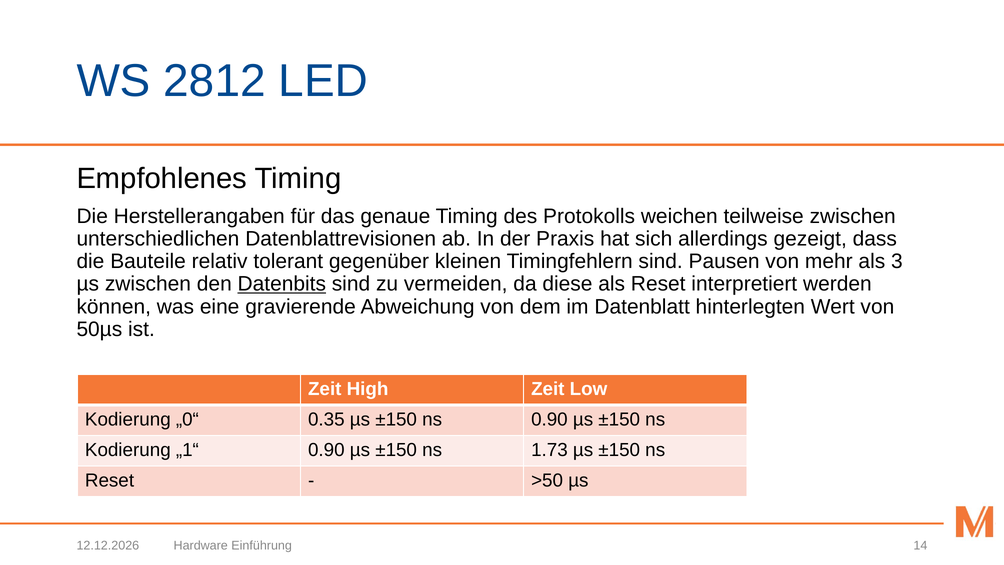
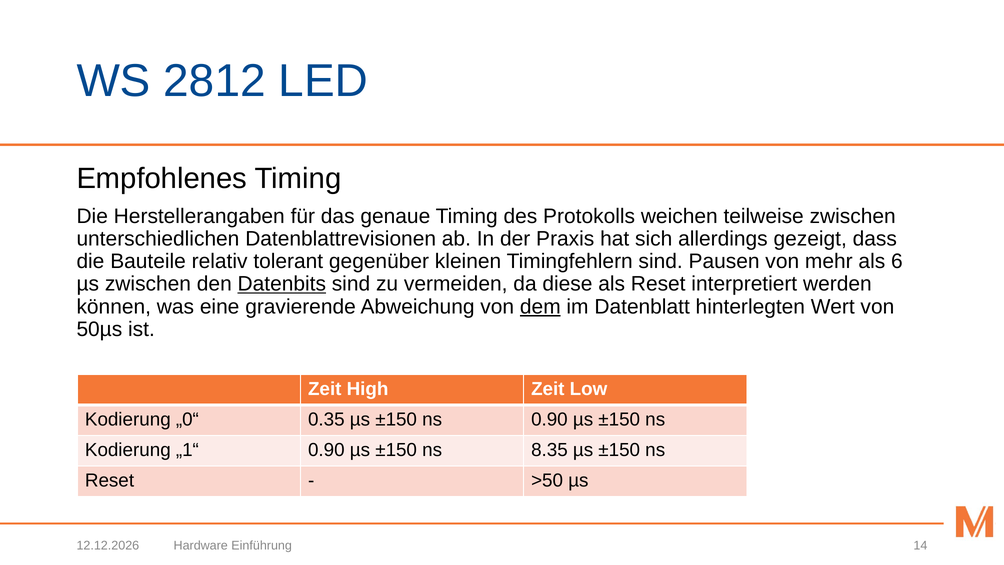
3: 3 -> 6
dem underline: none -> present
1.73: 1.73 -> 8.35
